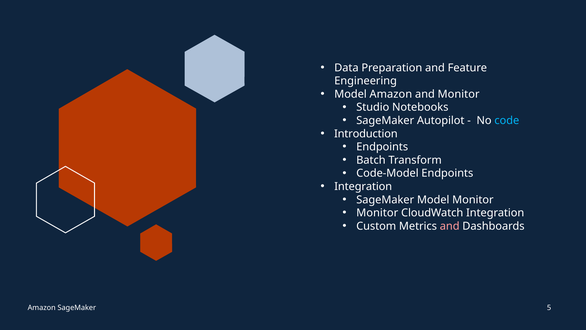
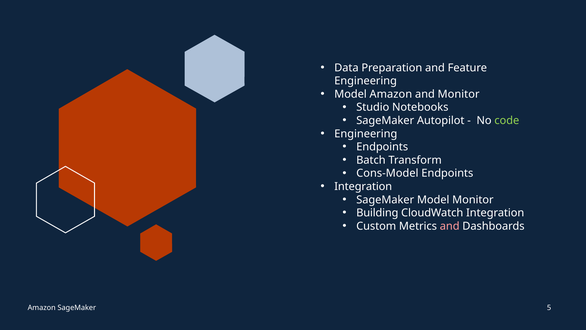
code colour: light blue -> light green
Introduction at (366, 134): Introduction -> Engineering
Code-Model: Code-Model -> Cons-Model
Monitor at (377, 213): Monitor -> Building
